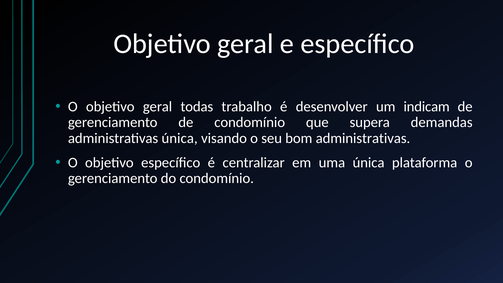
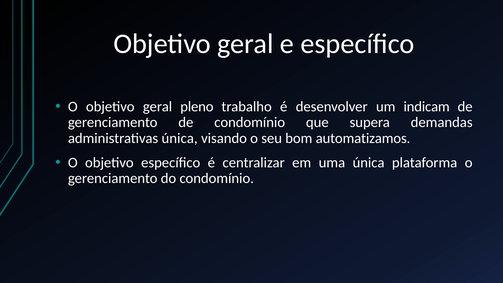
todas: todas -> pleno
bom administrativas: administrativas -> automatizamos
